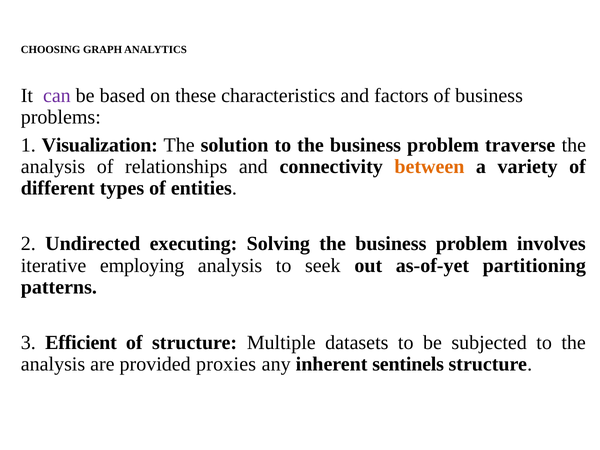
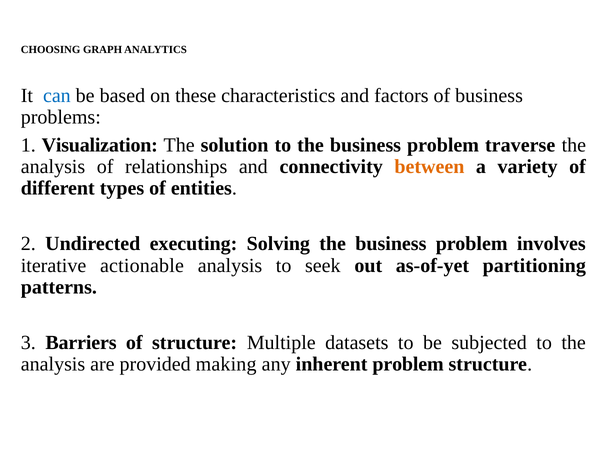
can colour: purple -> blue
employing: employing -> actionable
Efficient: Efficient -> Barriers
proxies: proxies -> making
inherent sentinels: sentinels -> problem
